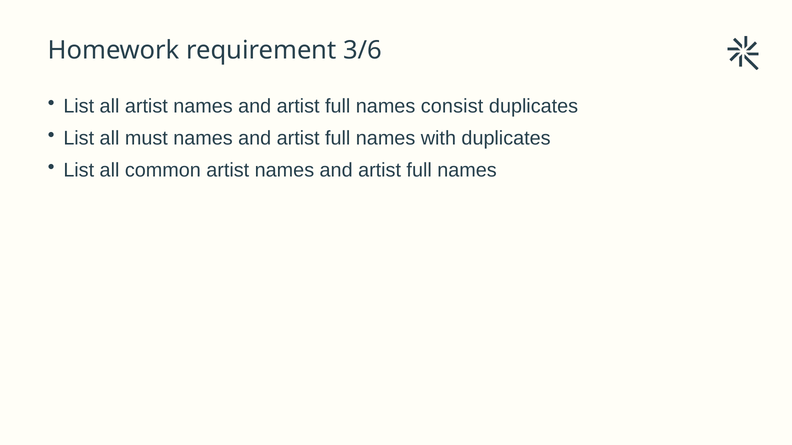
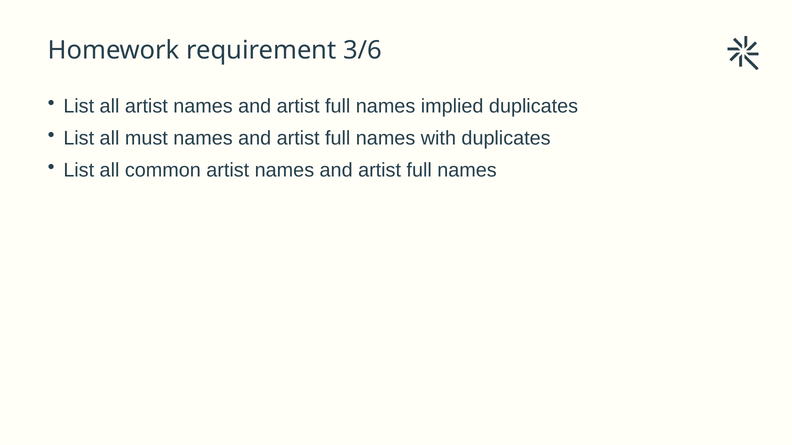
consist: consist -> implied
